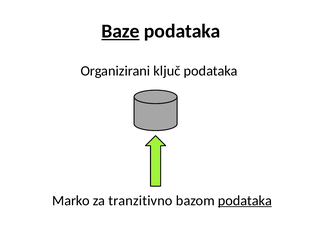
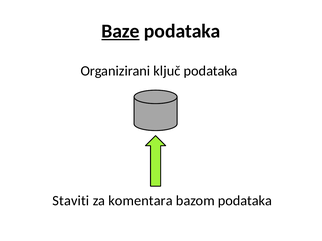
Marko: Marko -> Staviti
tranzitivno: tranzitivno -> komentara
podataka at (245, 201) underline: present -> none
